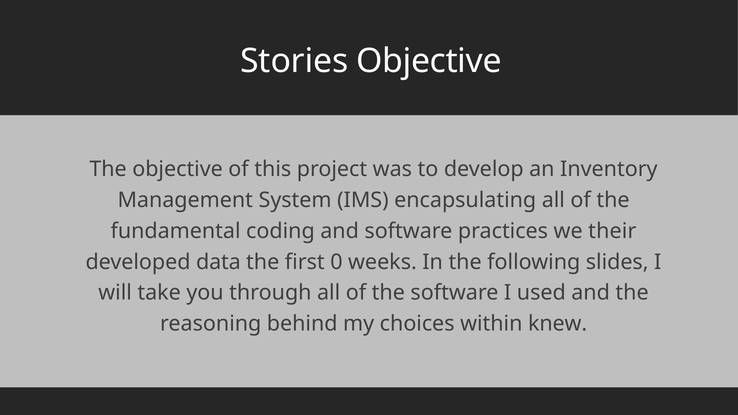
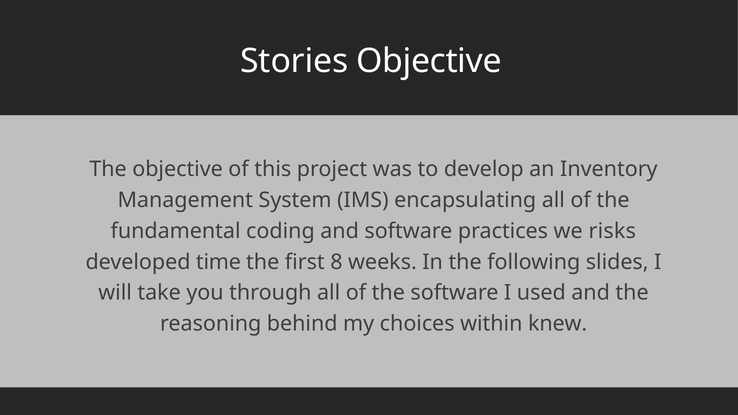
their: their -> risks
data: data -> time
0: 0 -> 8
